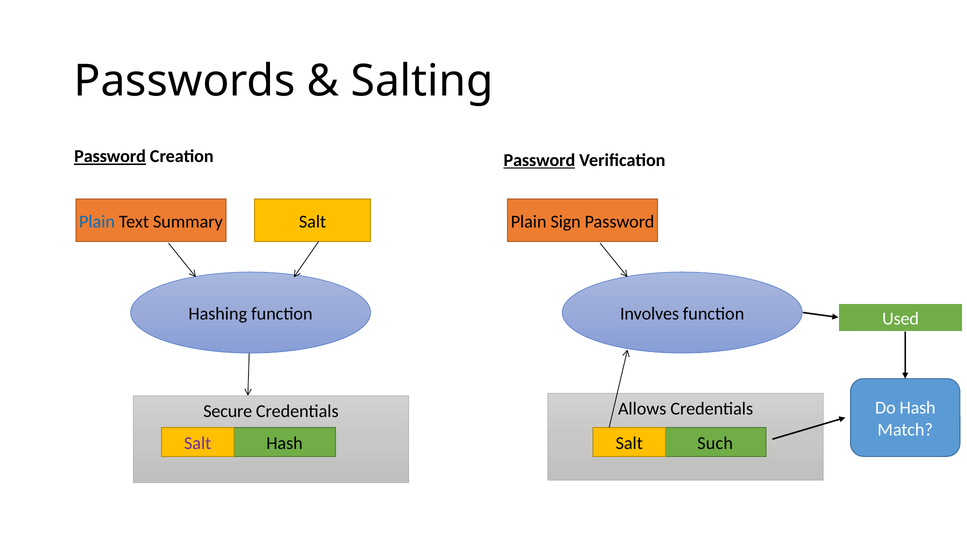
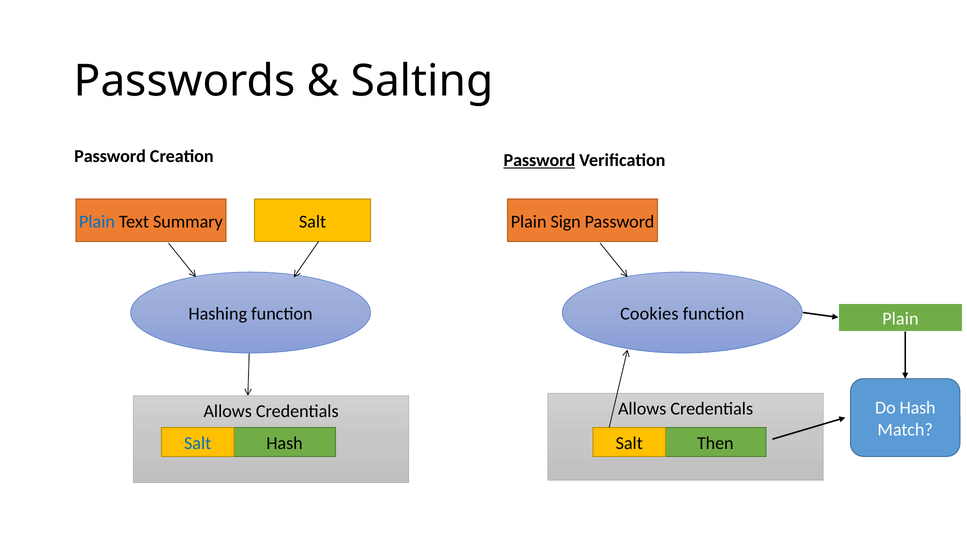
Password at (110, 156) underline: present -> none
Involves: Involves -> Cookies
Used at (901, 319): Used -> Plain
Secure at (228, 411): Secure -> Allows
Salt at (198, 443) colour: purple -> blue
Such: Such -> Then
